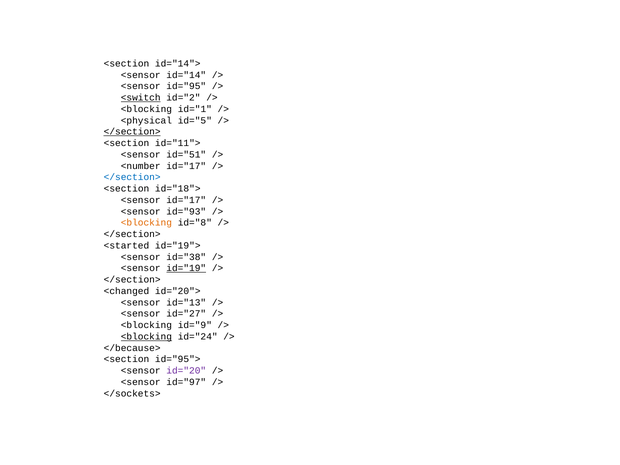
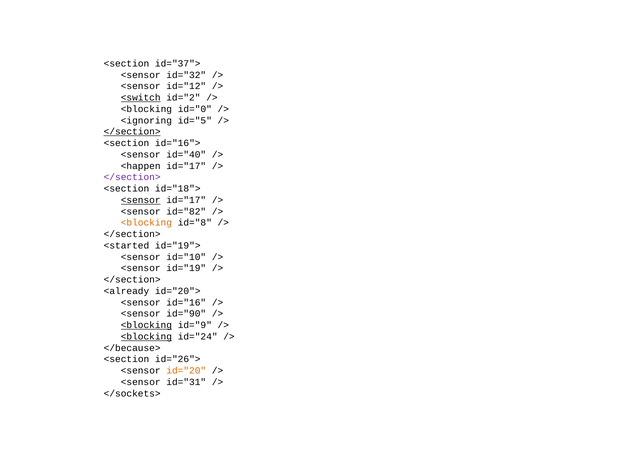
id="14">: id="14"> -> id="37">
id="14: id="14 -> id="32
id="95: id="95 -> id="12
id="1: id="1 -> id="0
<physical: <physical -> <ignoring
id="11">: id="11"> -> id="16">
id="51: id="51 -> id="40
<number: <number -> <happen
</section> at (132, 177) colour: blue -> purple
<sensor at (141, 200) underline: none -> present
id="93: id="93 -> id="82
id="38: id="38 -> id="10
id="19 underline: present -> none
<changed: <changed -> <already
id="13: id="13 -> id="16
id="27: id="27 -> id="90
<blocking at (146, 325) underline: none -> present
id="95">: id="95"> -> id="26">
id="20 colour: purple -> orange
id="97: id="97 -> id="31
